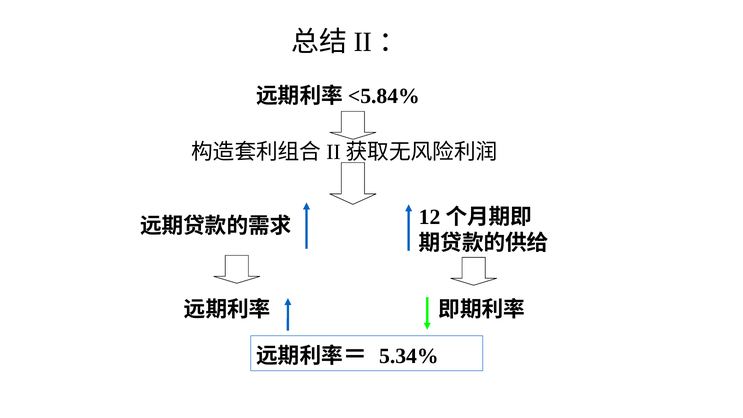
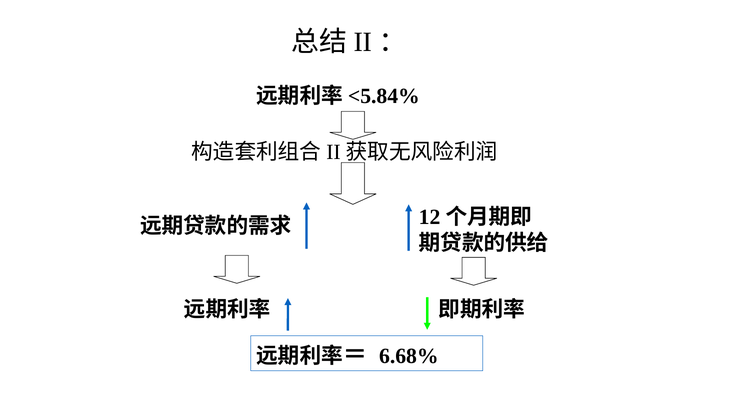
5.34%: 5.34% -> 6.68%
